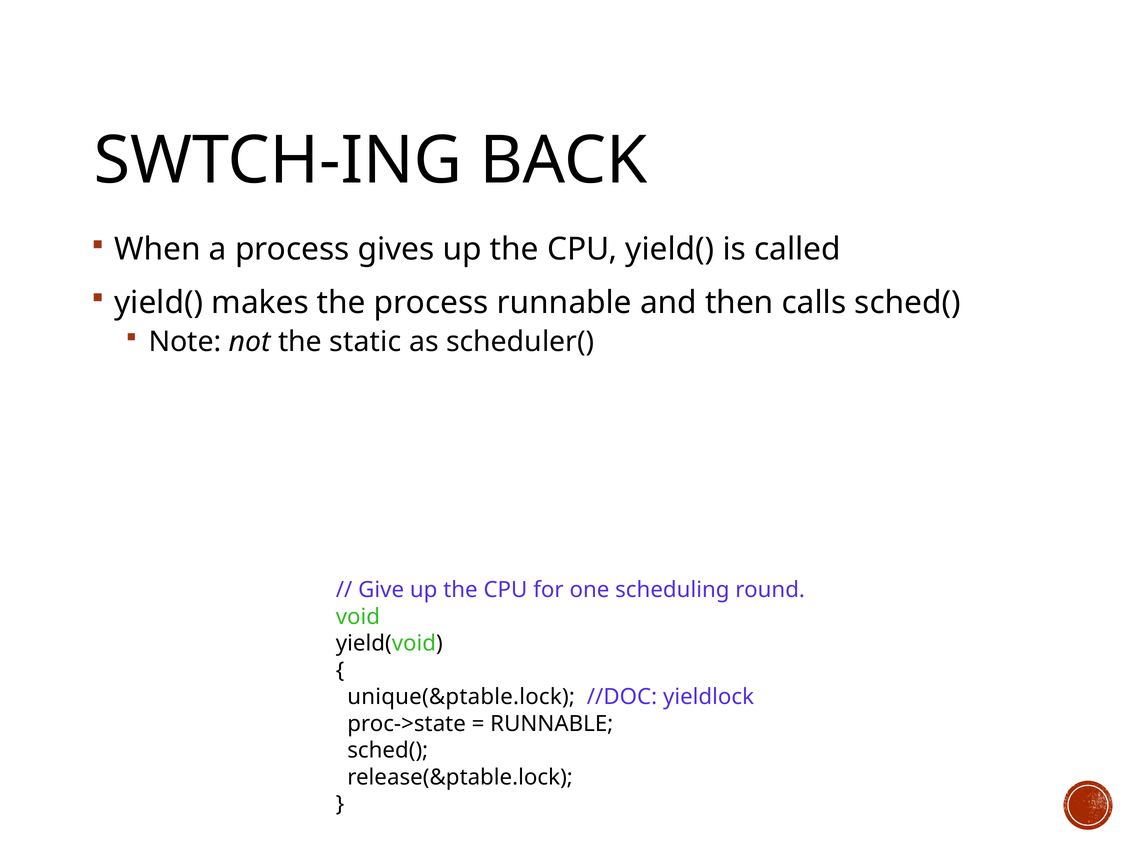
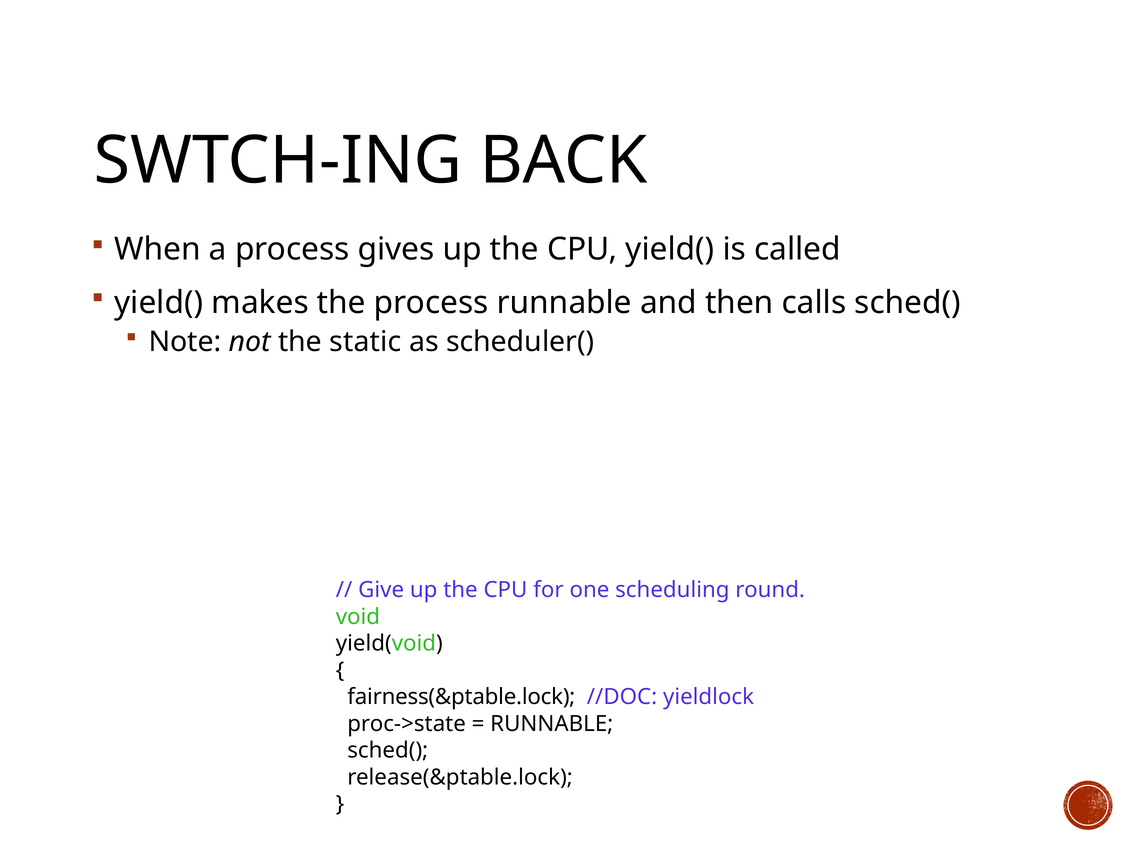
unique(&ptable.lock: unique(&ptable.lock -> fairness(&ptable.lock
